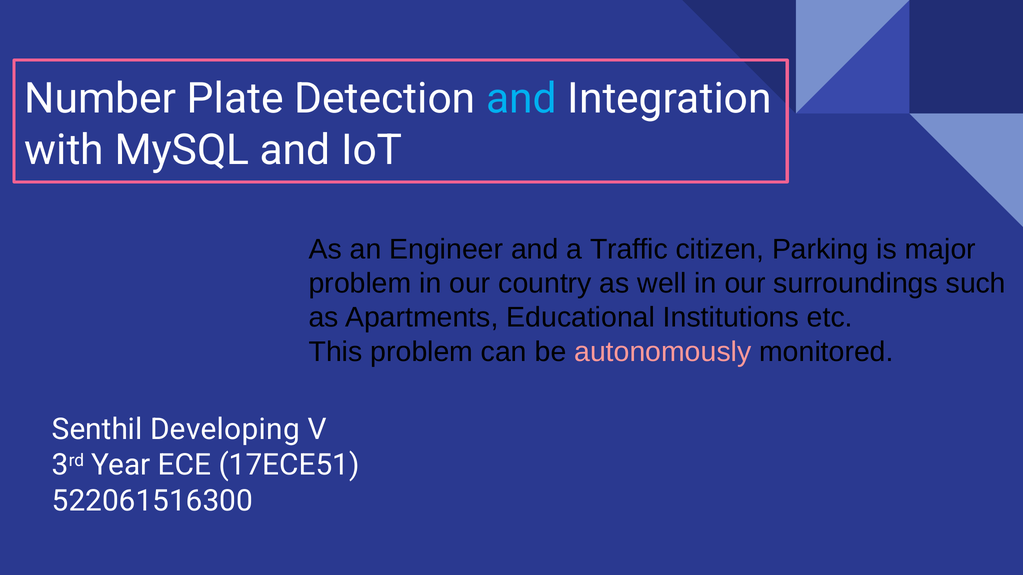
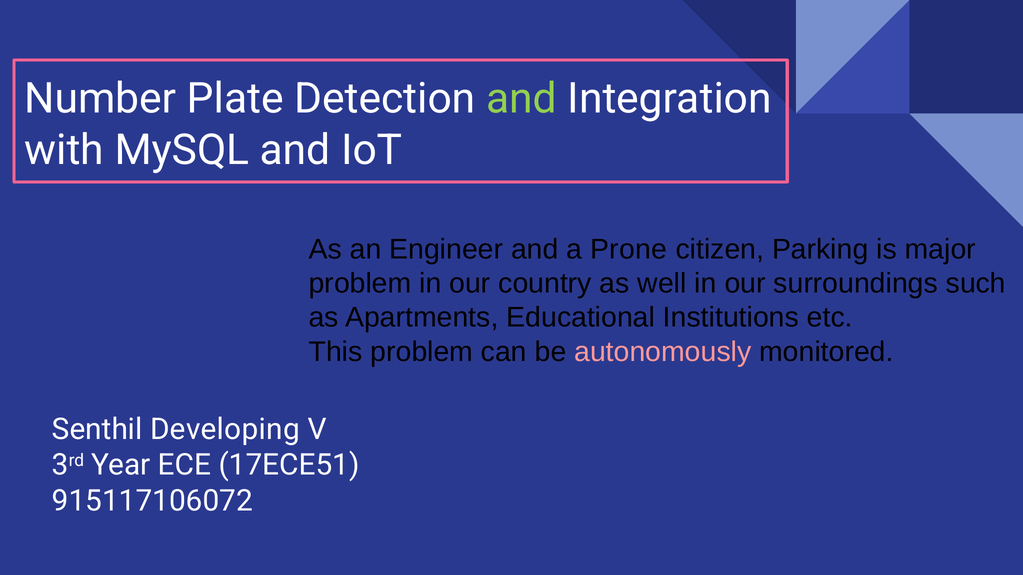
and at (522, 99) colour: light blue -> light green
Traffic: Traffic -> Prone
522061516300: 522061516300 -> 915117106072
